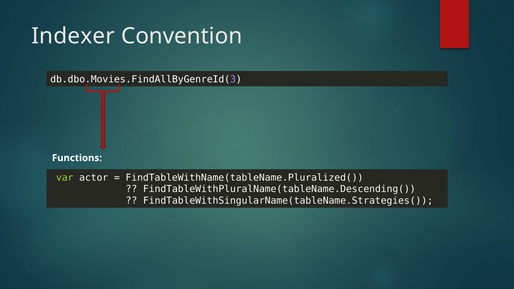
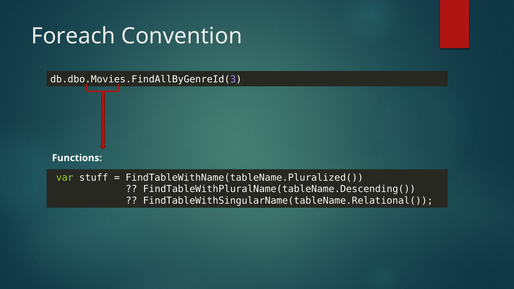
Indexer: Indexer -> Foreach
actor: actor -> stuff
FindTableWithSingularName(tableName.Strategies(: FindTableWithSingularName(tableName.Strategies( -> FindTableWithSingularName(tableName.Relational(
